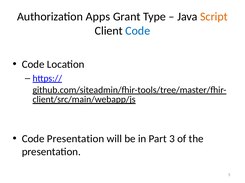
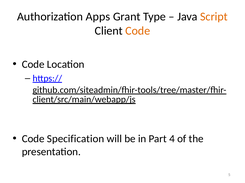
Code at (138, 31) colour: blue -> orange
Code Presentation: Presentation -> Specification
3: 3 -> 4
